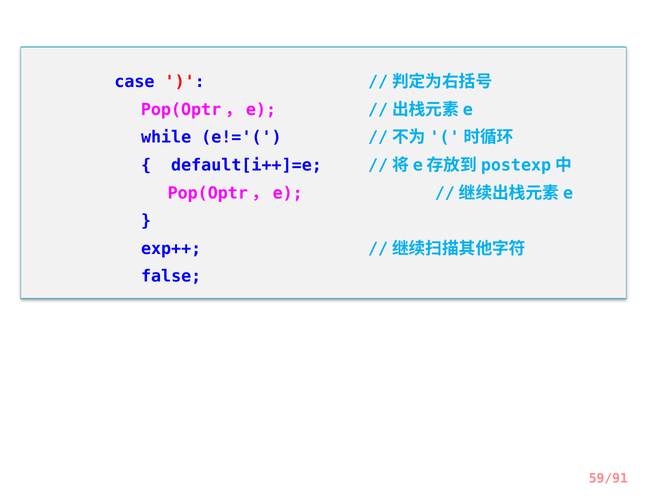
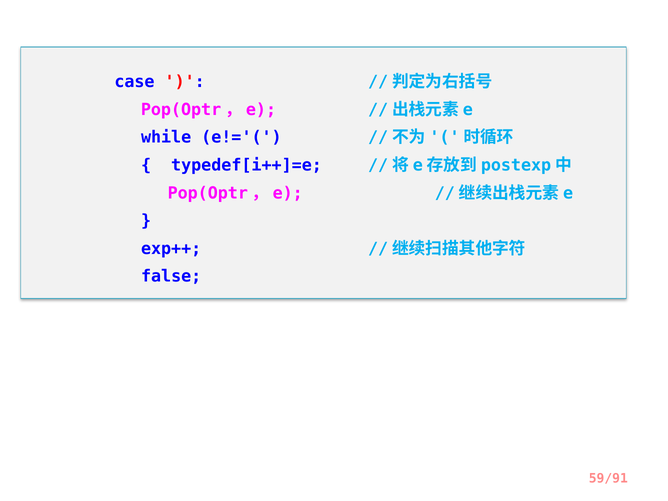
default[i++]=e: default[i++]=e -> typedef[i++]=e
